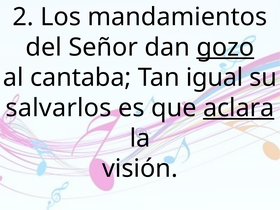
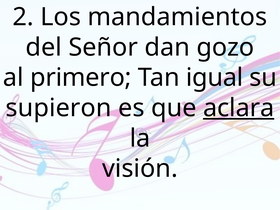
gozo underline: present -> none
cantaba: cantaba -> primero
salvarlos: salvarlos -> supieron
